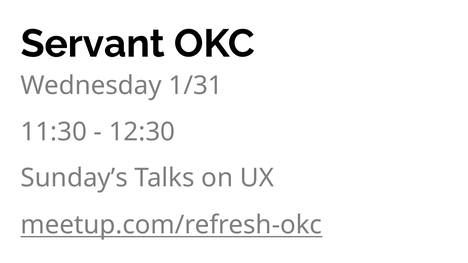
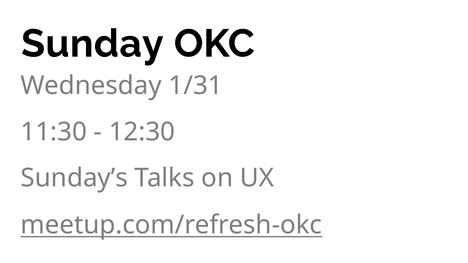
Servant: Servant -> Sunday
